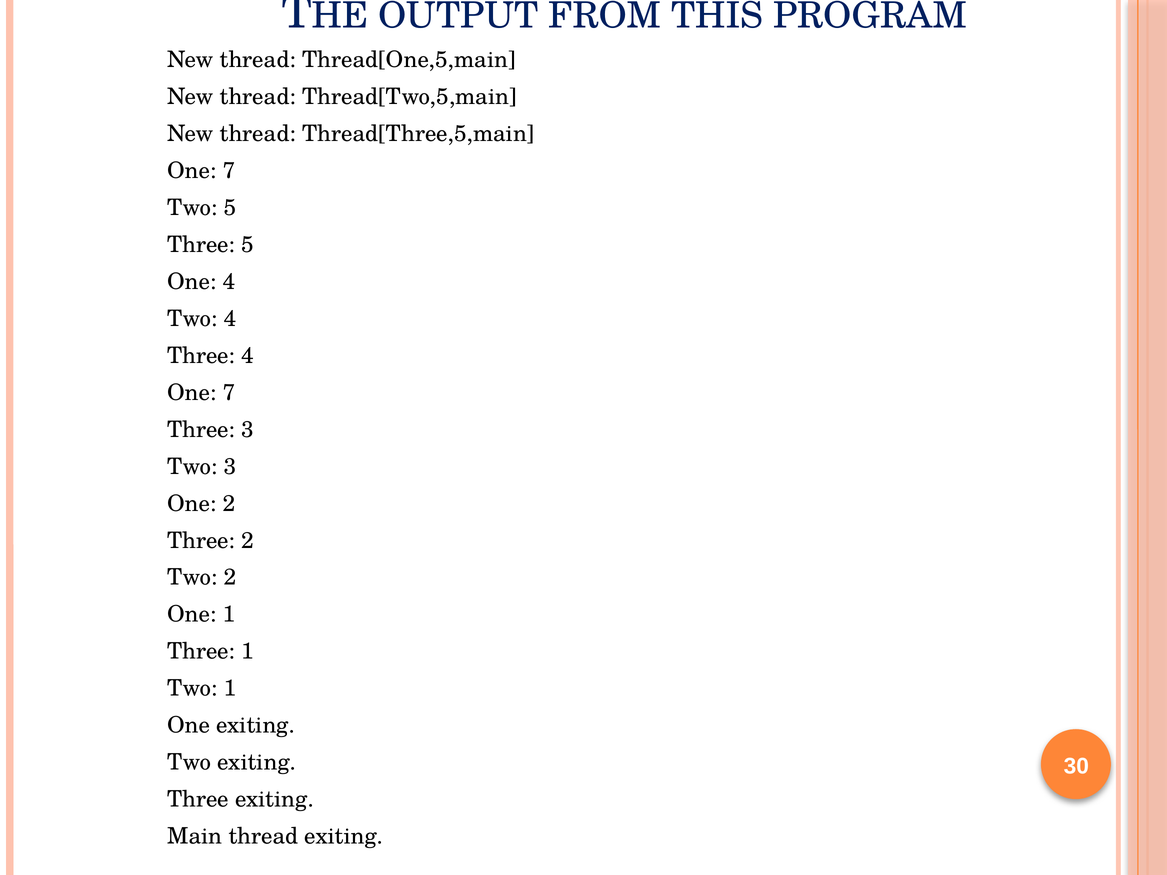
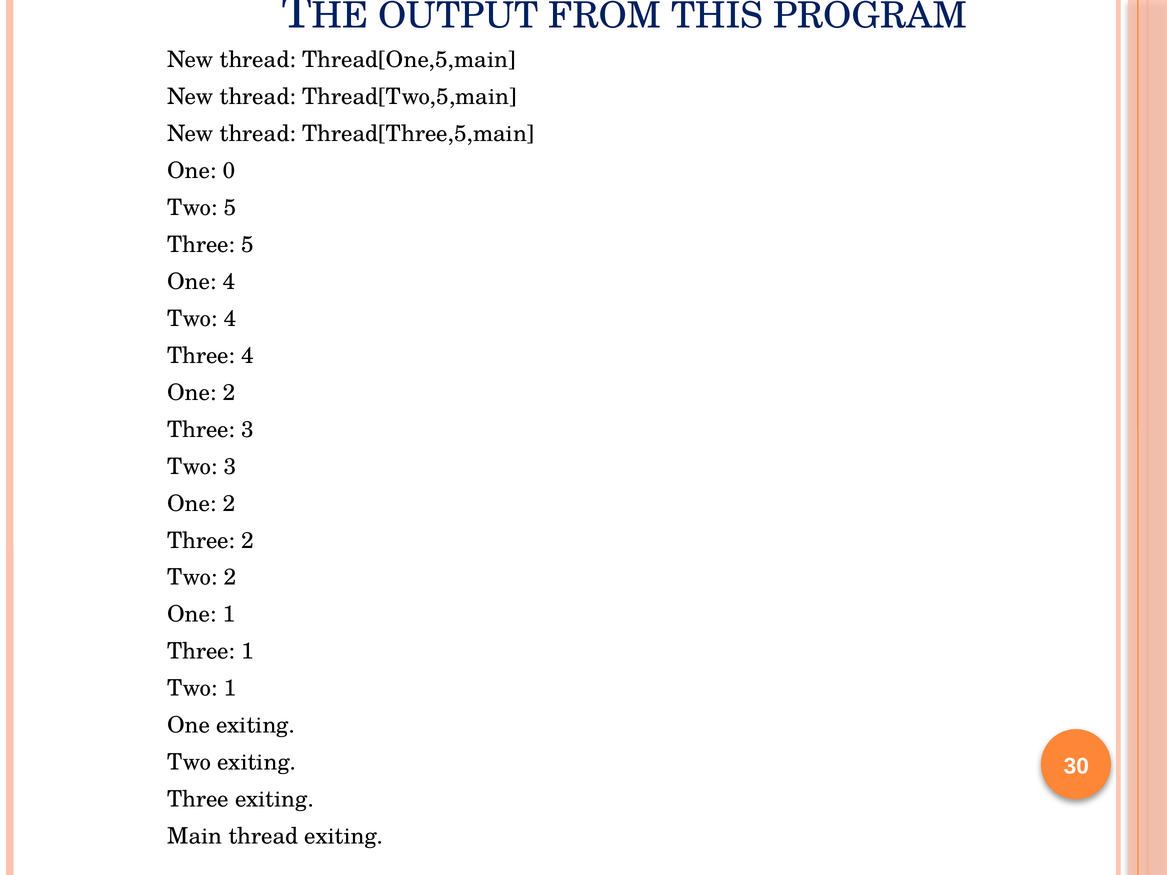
7 at (229, 171): 7 -> 0
7 at (229, 393): 7 -> 2
